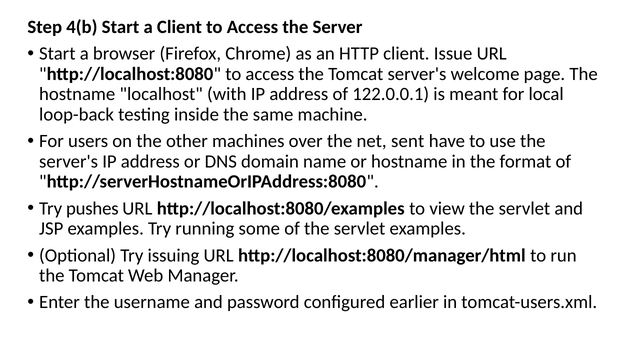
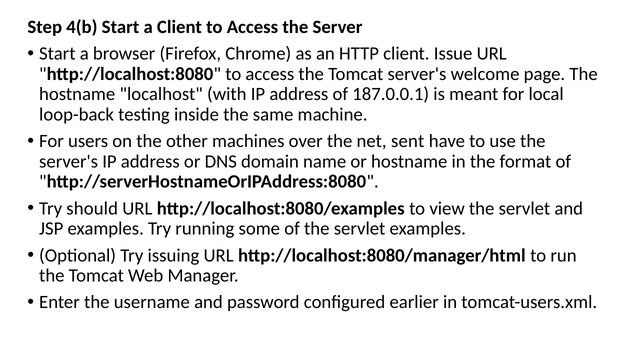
122.0.0.1: 122.0.0.1 -> 187.0.0.1
pushes: pushes -> should
